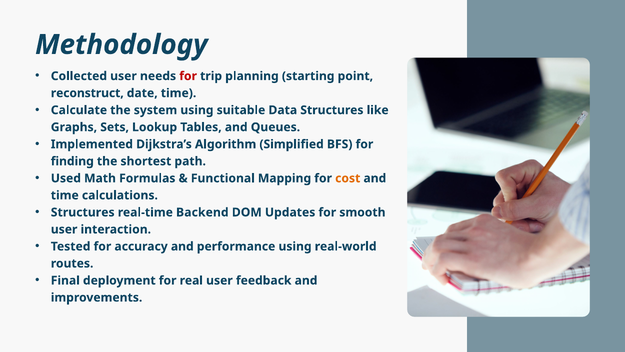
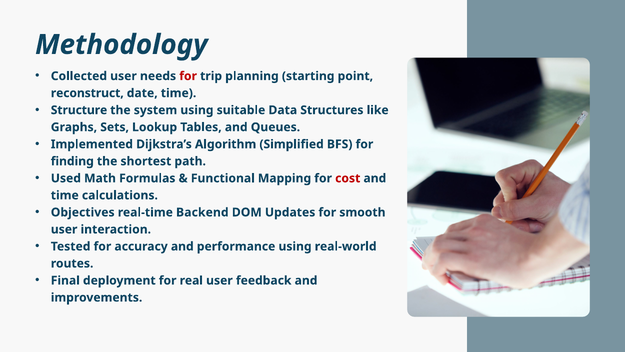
Calculate: Calculate -> Structure
cost colour: orange -> red
Structures at (83, 212): Structures -> Objectives
